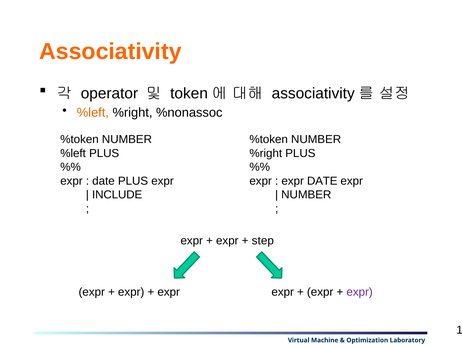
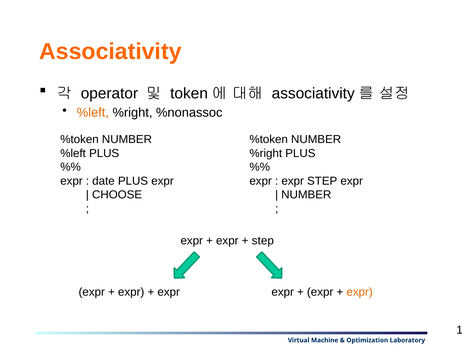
expr DATE: DATE -> STEP
INCLUDE: INCLUDE -> CHOOSE
expr at (360, 292) colour: purple -> orange
